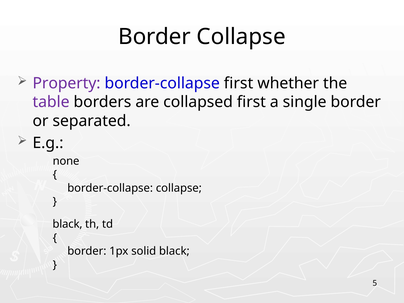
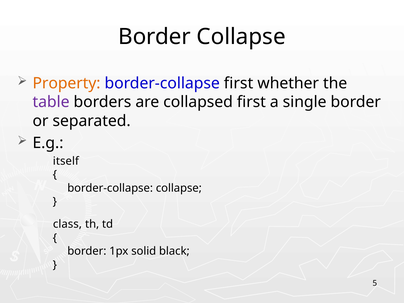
Property colour: purple -> orange
none: none -> itself
black at (68, 224): black -> class
